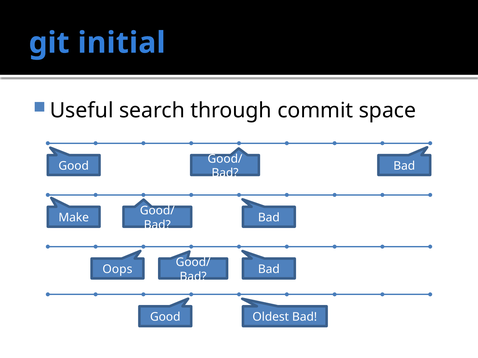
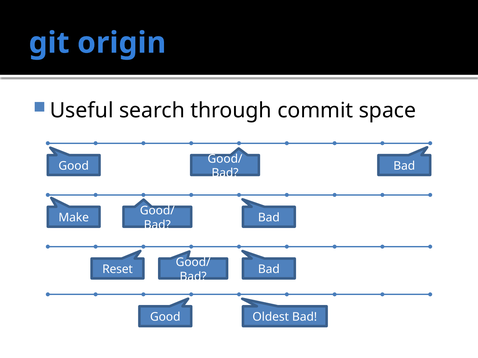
initial: initial -> origin
Oops: Oops -> Reset
